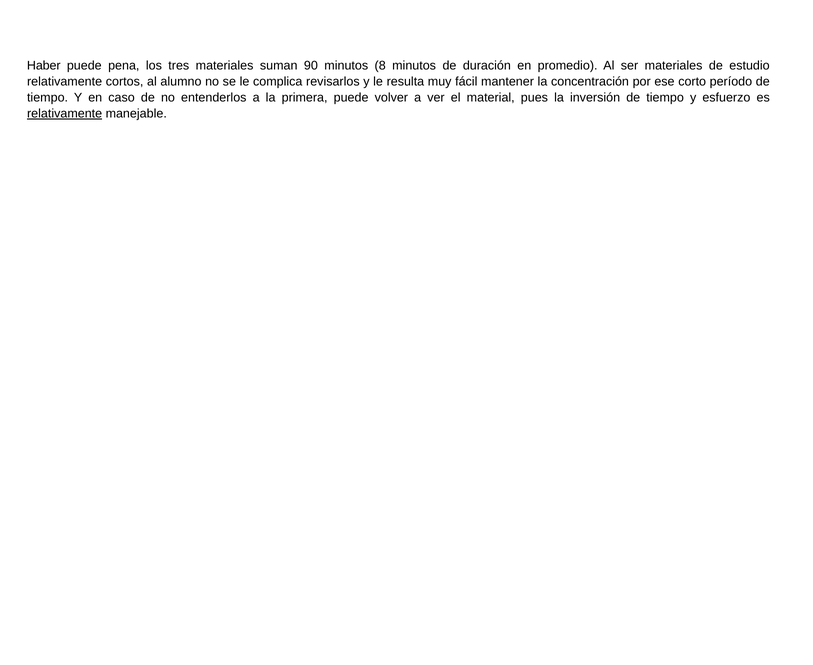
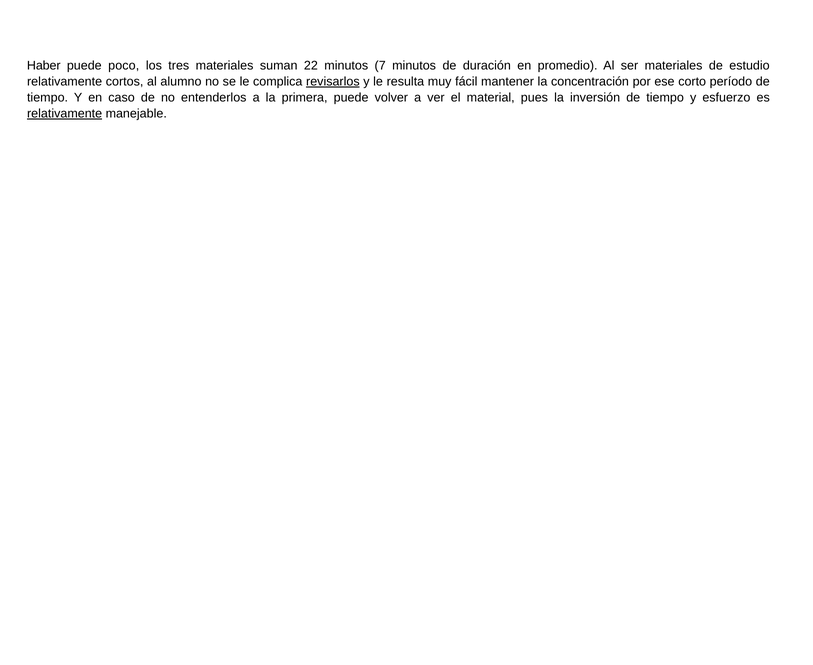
pena: pena -> poco
90: 90 -> 22
8: 8 -> 7
revisarlos underline: none -> present
